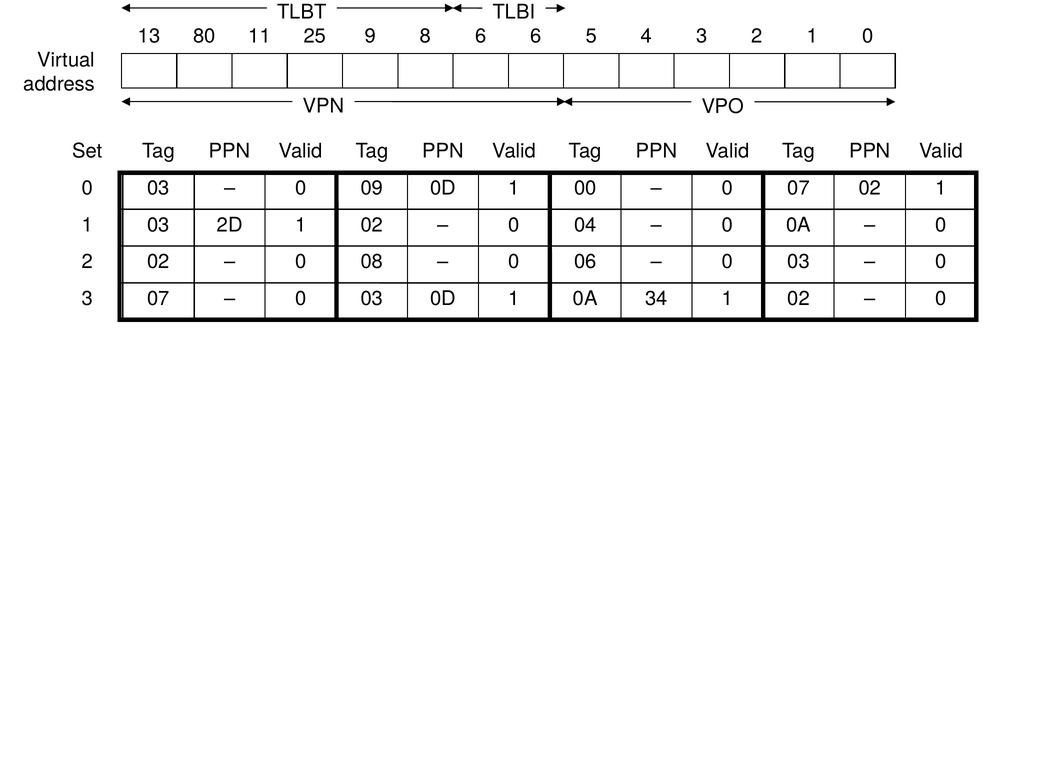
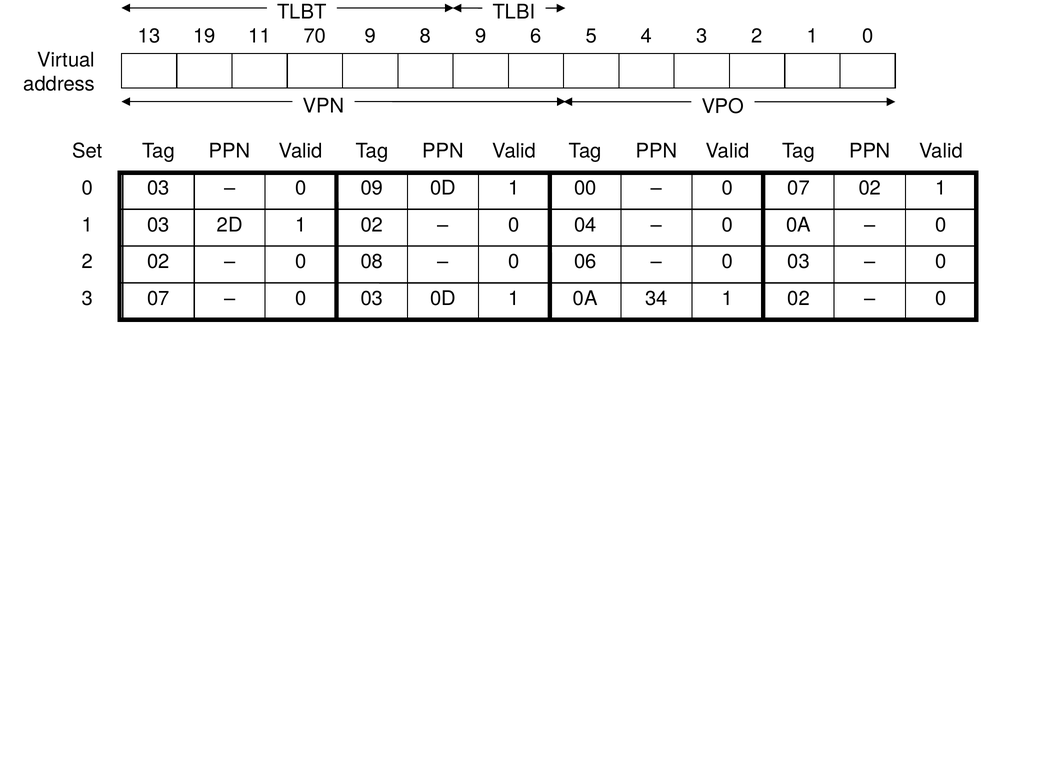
80: 80 -> 19
25: 25 -> 70
8 6: 6 -> 9
